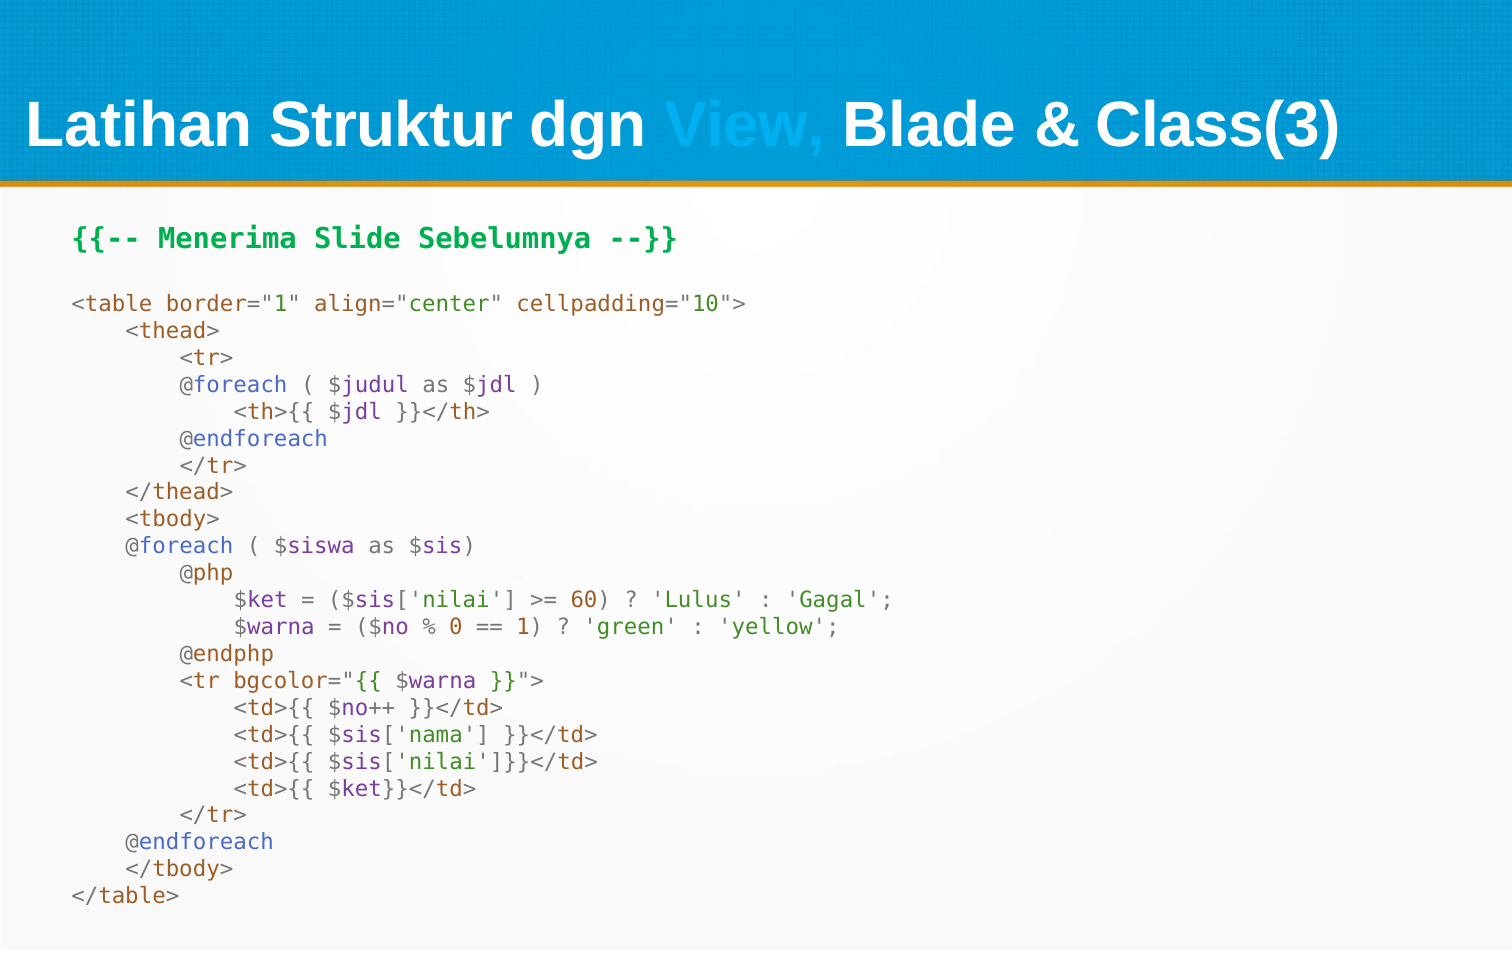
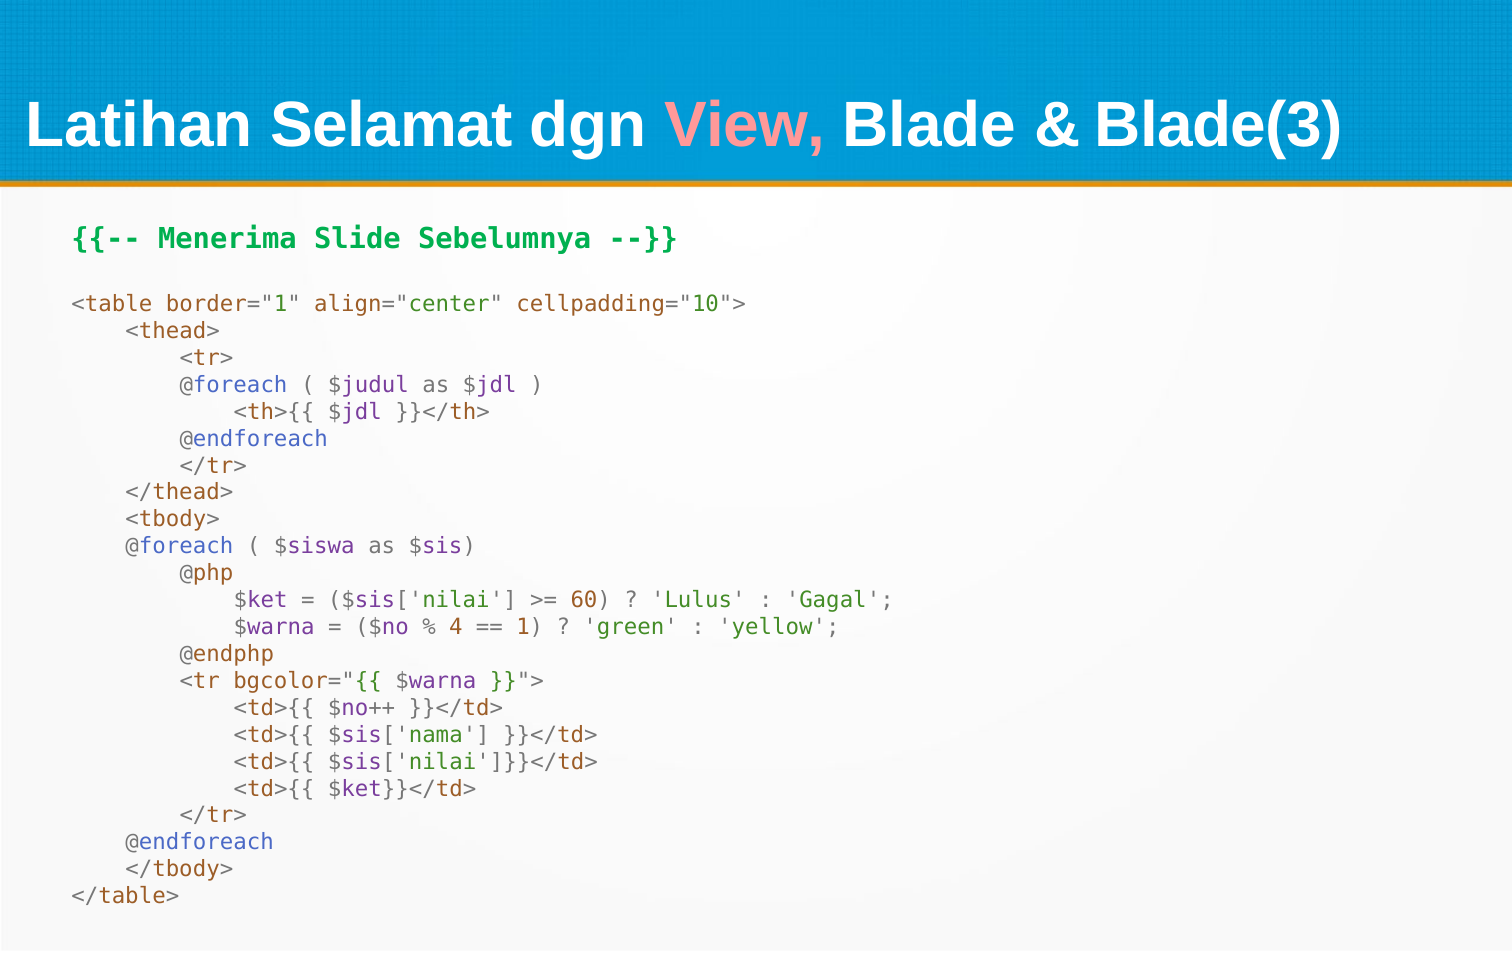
Struktur: Struktur -> Selamat
View colour: light blue -> pink
Class(3: Class(3 -> Blade(3
0: 0 -> 4
